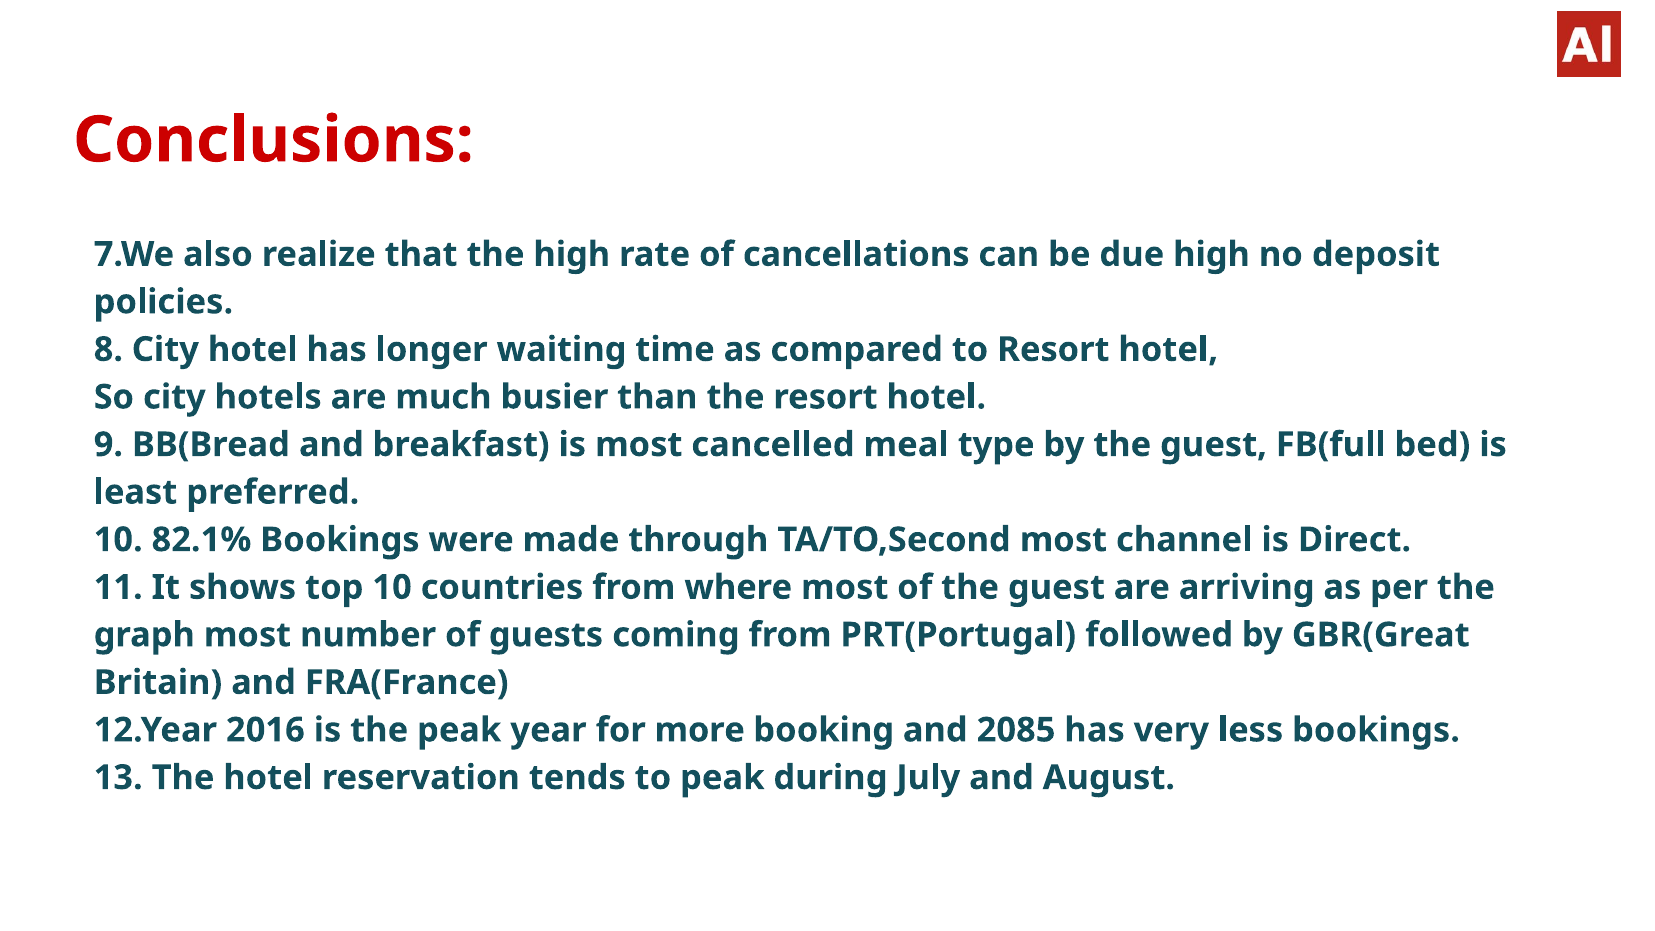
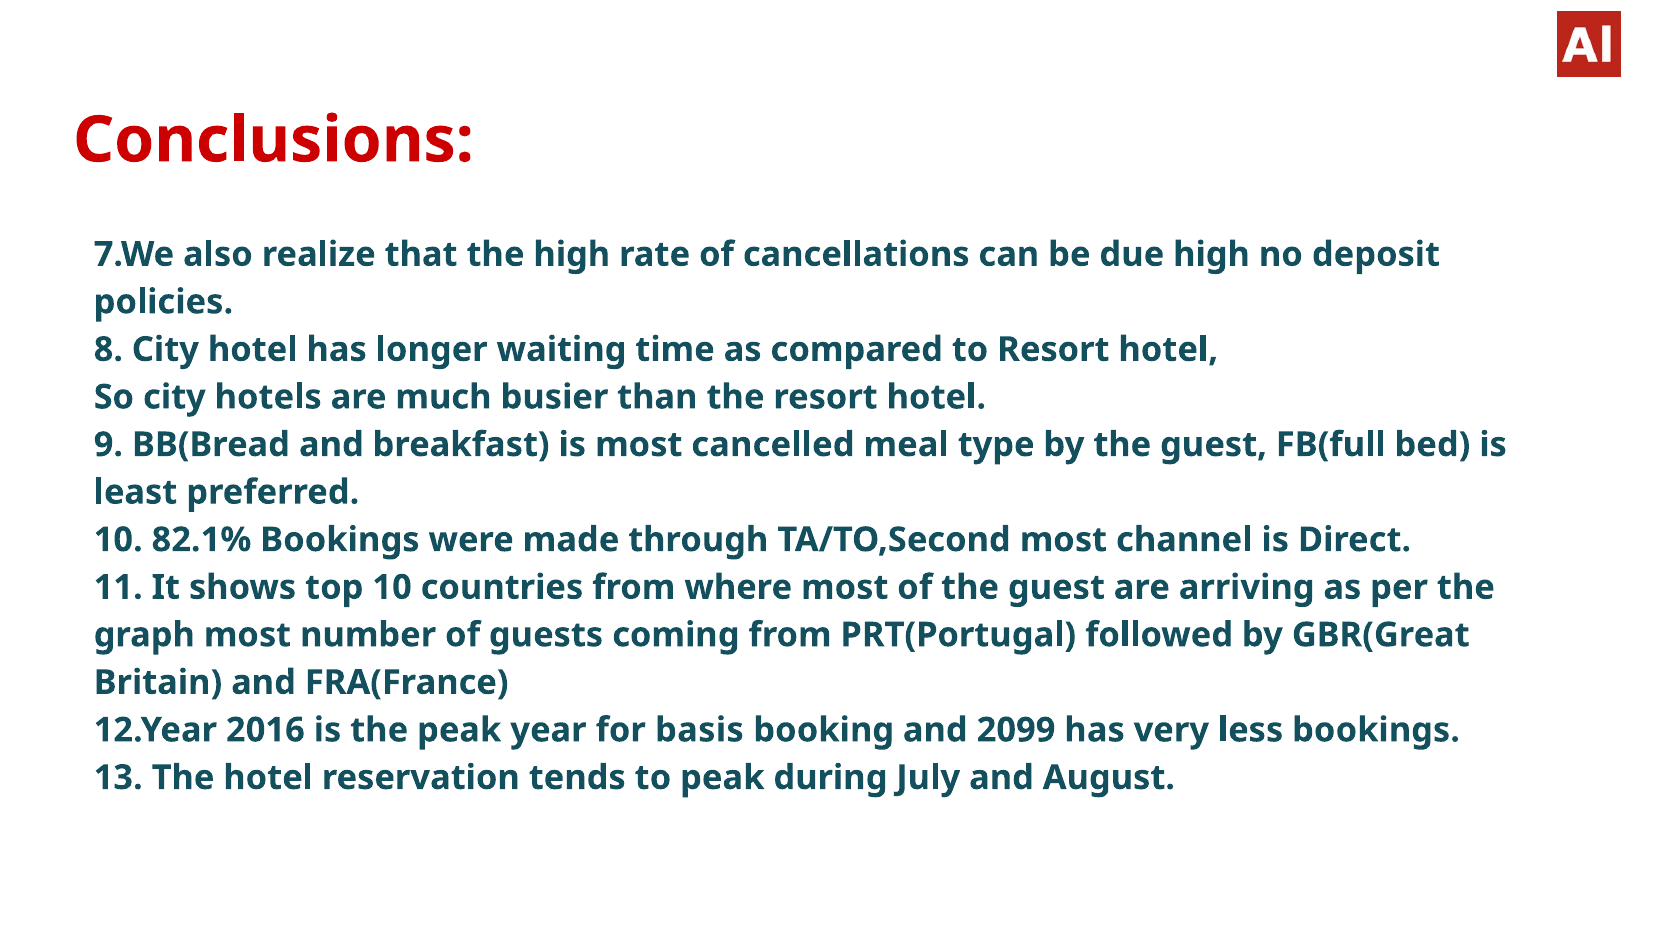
more: more -> basis
2085: 2085 -> 2099
